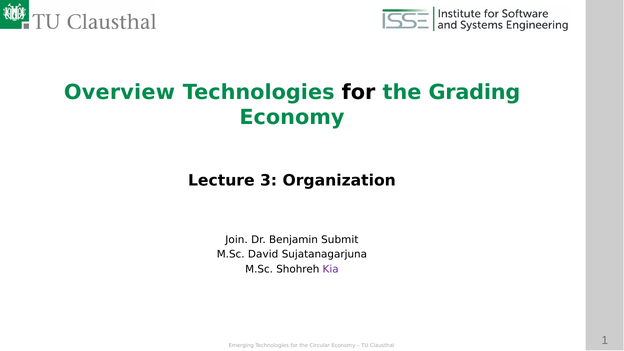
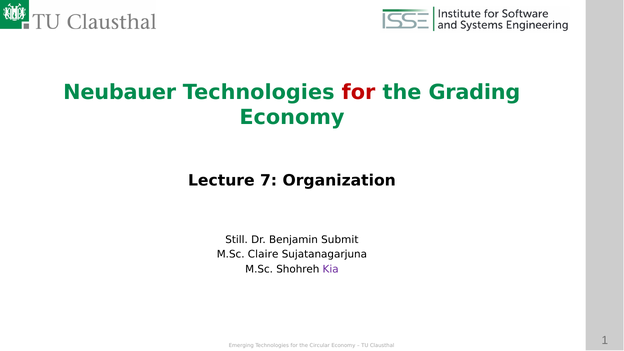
Overview: Overview -> Neubauer
for at (359, 93) colour: black -> red
3: 3 -> 7
Join: Join -> Still
David: David -> Claire
